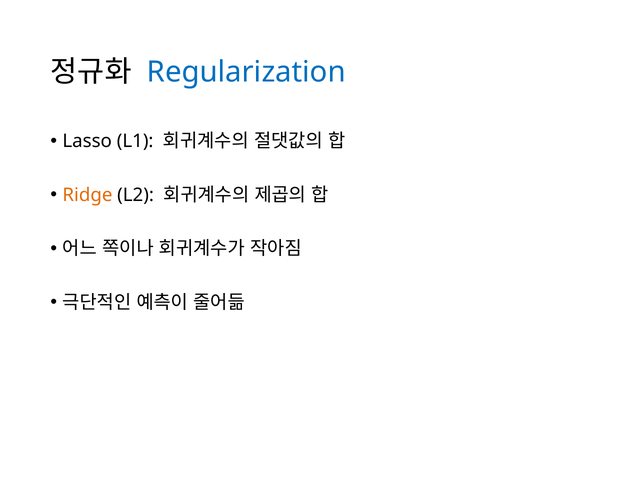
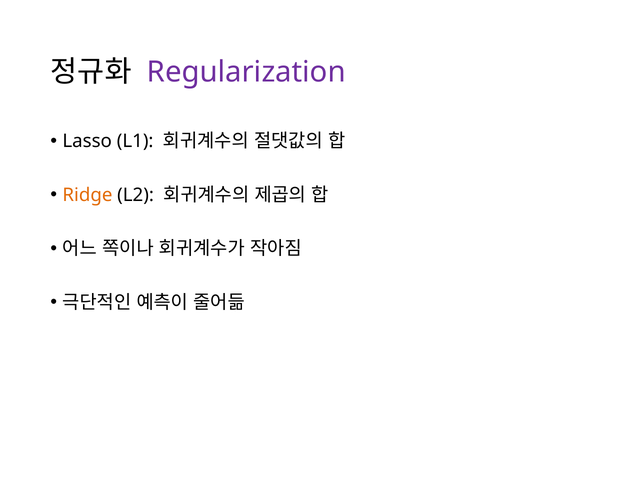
Regularization colour: blue -> purple
